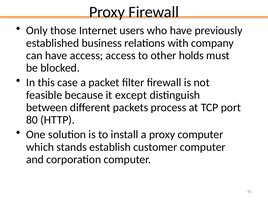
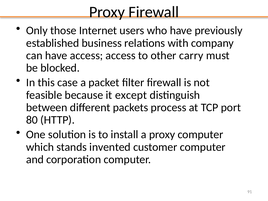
holds: holds -> carry
establish: establish -> invented
